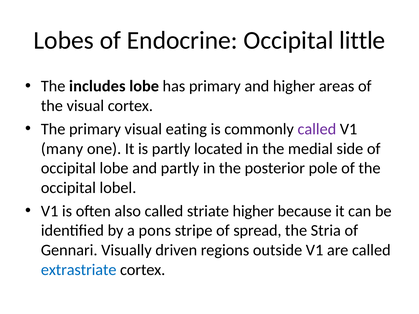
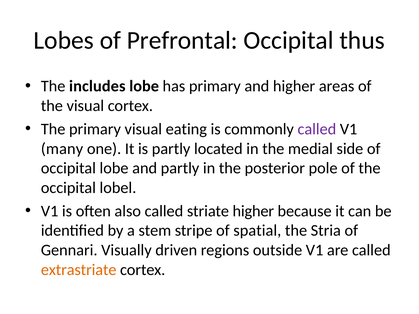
Endocrine: Endocrine -> Prefrontal
little: little -> thus
pons: pons -> stem
spread: spread -> spatial
extrastriate colour: blue -> orange
